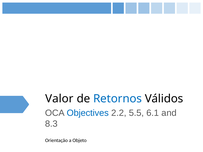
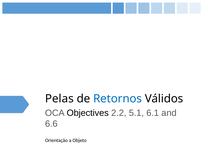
Valor: Valor -> Pelas
Objectives colour: blue -> black
5.5: 5.5 -> 5.1
8.3: 8.3 -> 6.6
